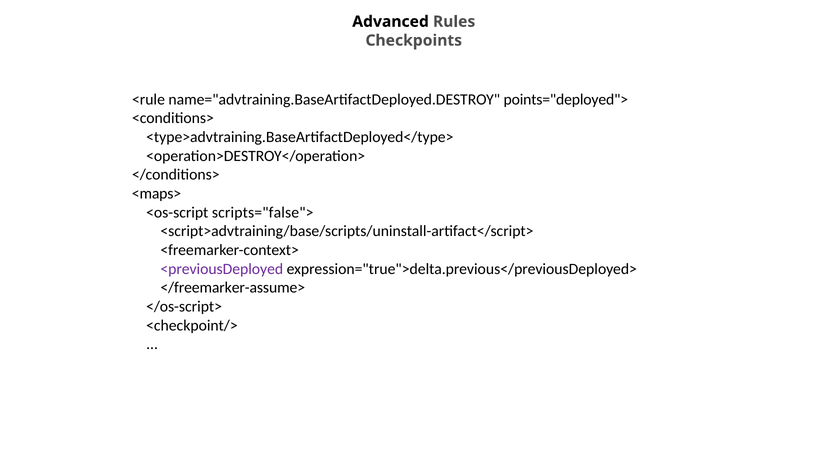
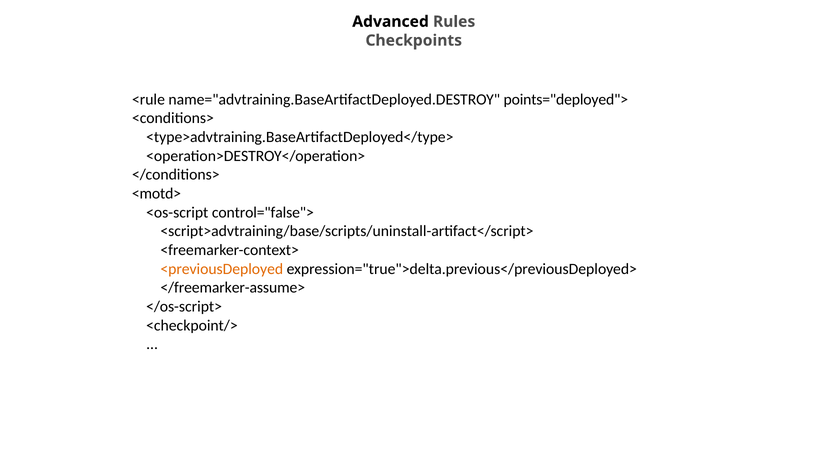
<maps>: <maps> -> <motd>
scripts="false">: scripts="false"> -> control="false">
<previousDeployed colour: purple -> orange
